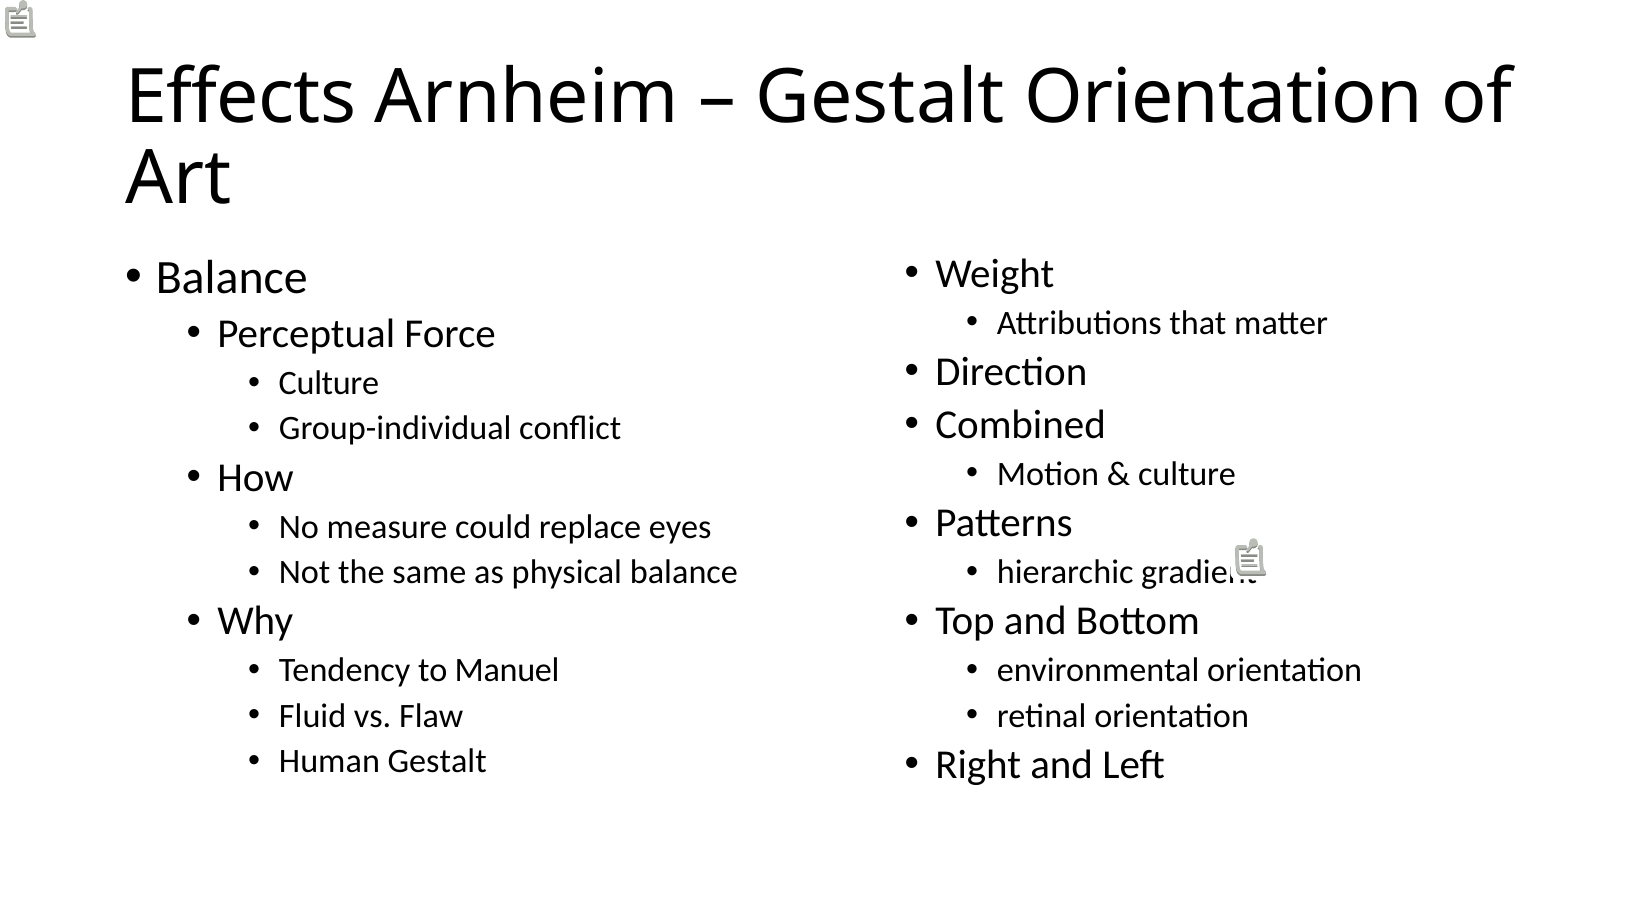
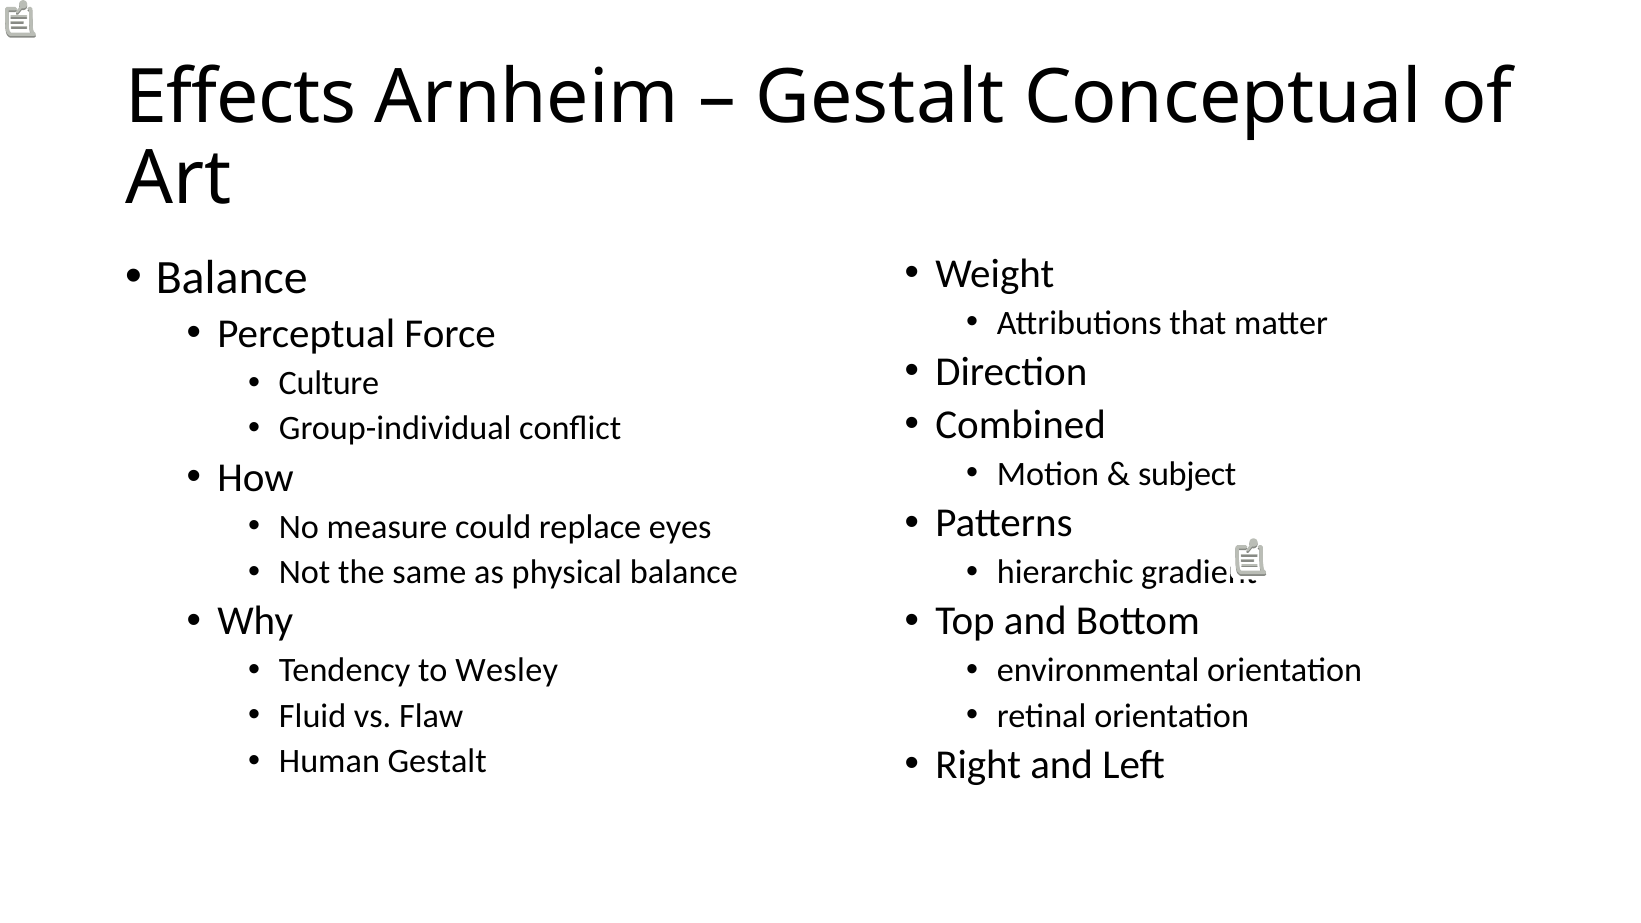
Gestalt Orientation: Orientation -> Conceptual
culture at (1187, 474): culture -> subject
Manuel: Manuel -> Wesley
